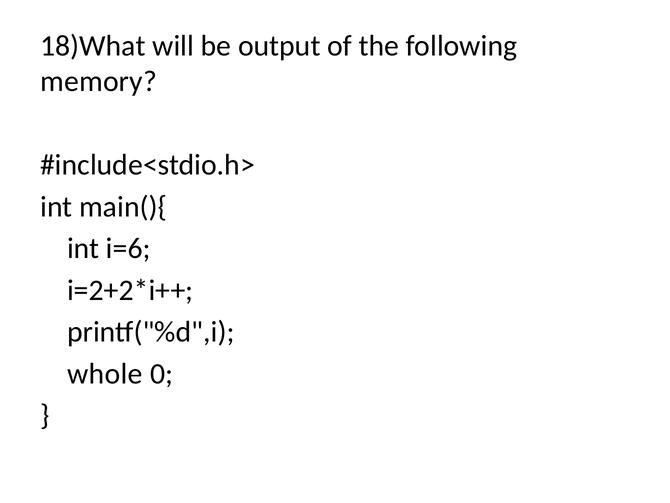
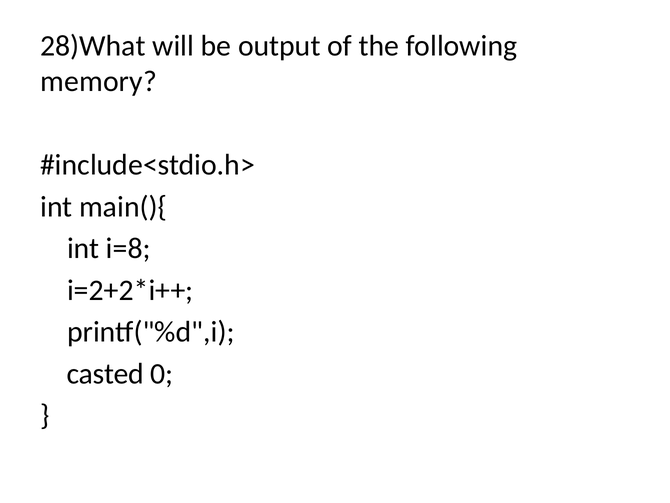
18)What: 18)What -> 28)What
i=6: i=6 -> i=8
whole: whole -> casted
